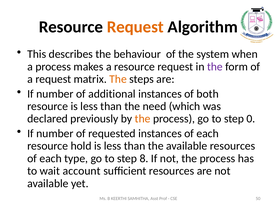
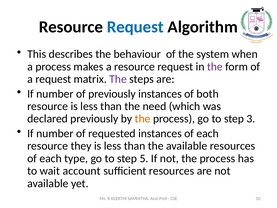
Request at (135, 27) colour: orange -> blue
The at (118, 79) colour: orange -> purple
of additional: additional -> previously
0: 0 -> 3
hold: hold -> they
8: 8 -> 5
